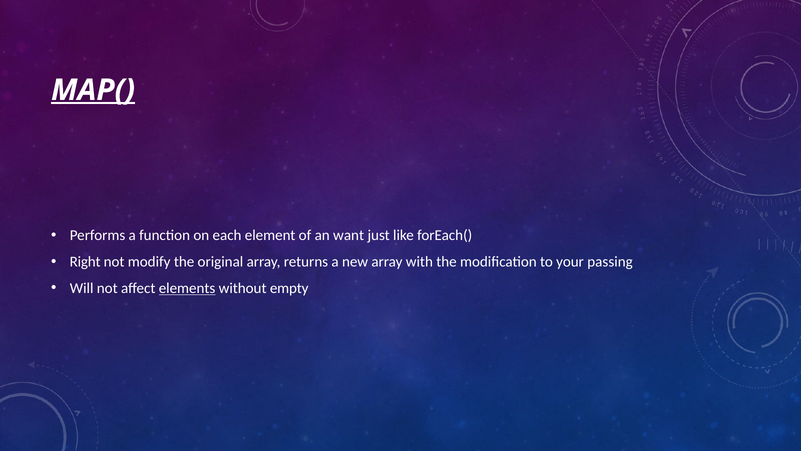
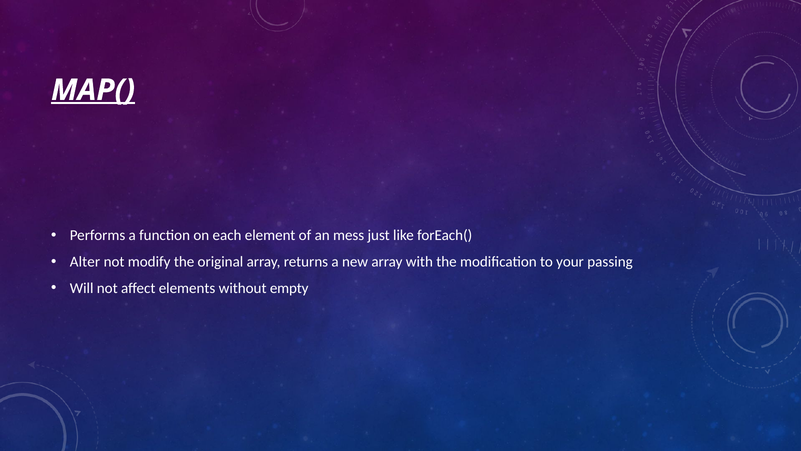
want: want -> mess
Right: Right -> Alter
elements underline: present -> none
